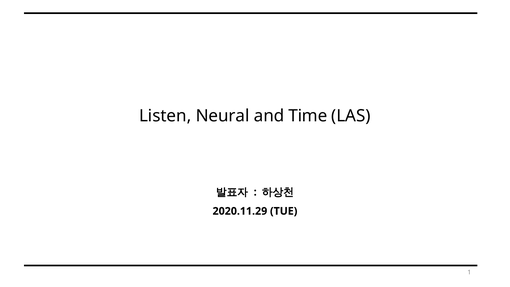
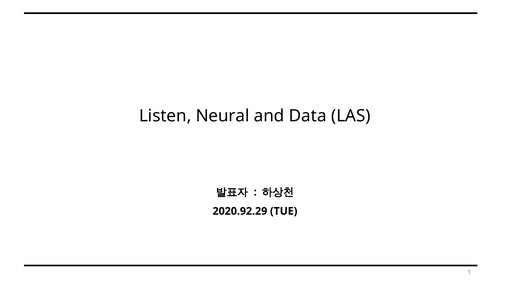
Time: Time -> Data
2020.11.29: 2020.11.29 -> 2020.92.29
